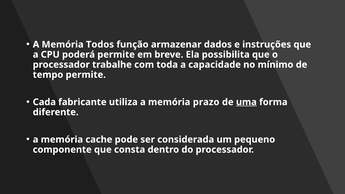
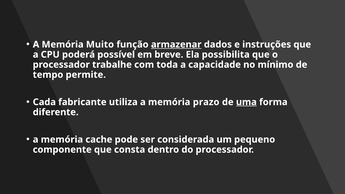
Todos: Todos -> Muito
armazenar underline: none -> present
poderá permite: permite -> possível
